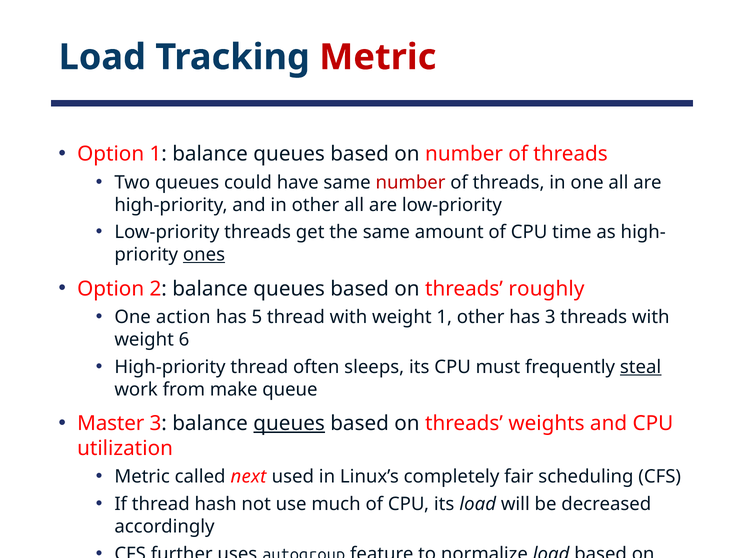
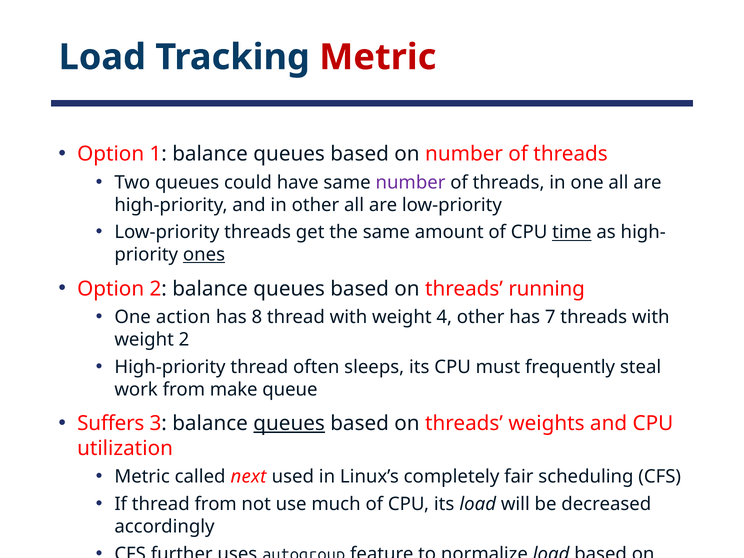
number at (411, 183) colour: red -> purple
time underline: none -> present
roughly: roughly -> running
5: 5 -> 8
weight 1: 1 -> 4
has 3: 3 -> 7
weight 6: 6 -> 2
steal underline: present -> none
Master: Master -> Suffers
thread hash: hash -> from
